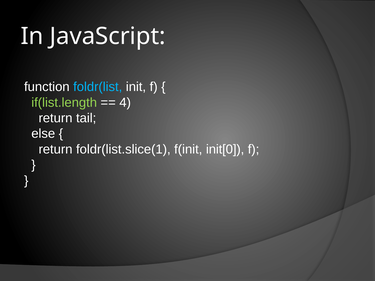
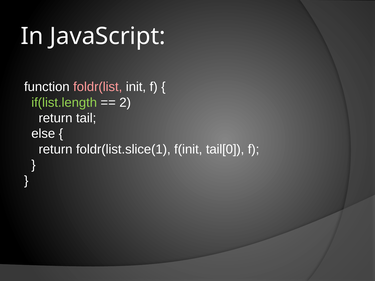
foldr(list colour: light blue -> pink
4: 4 -> 2
init[0: init[0 -> tail[0
